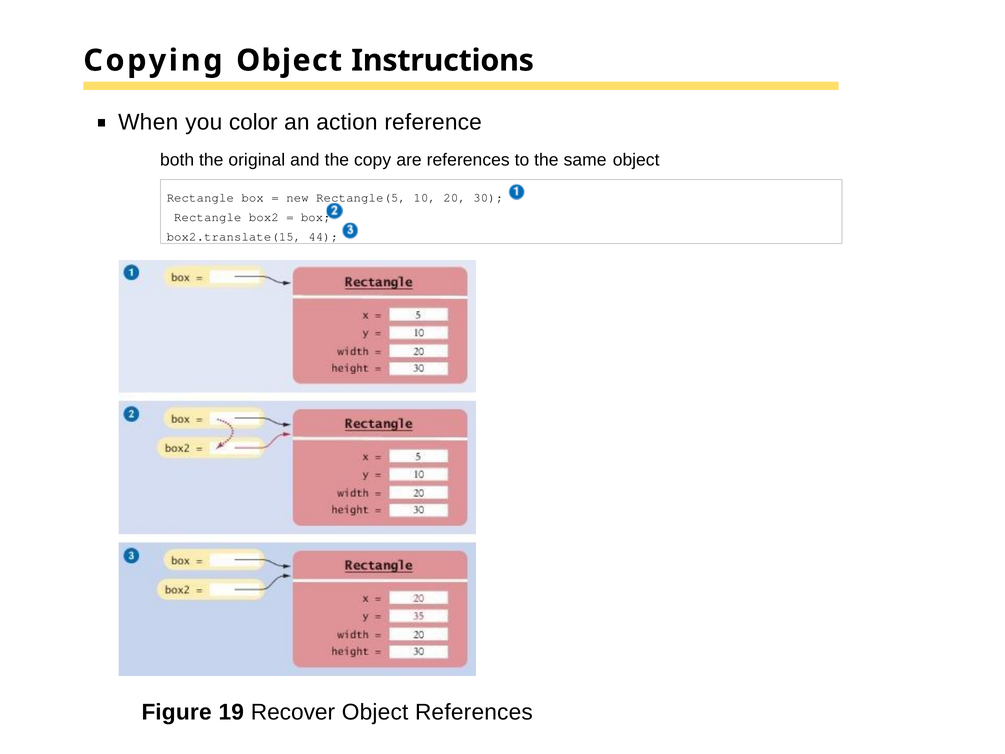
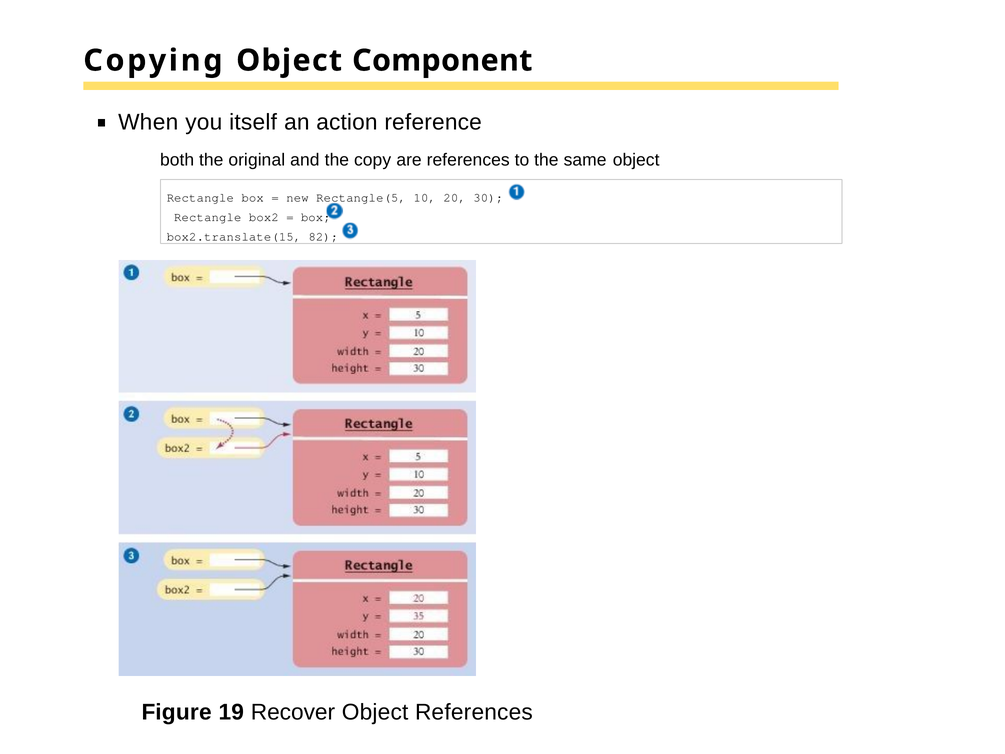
Instructions: Instructions -> Component
color: color -> itself
44: 44 -> 82
